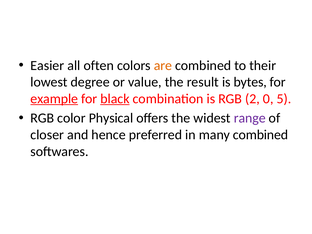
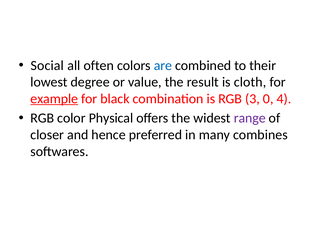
Easier: Easier -> Social
are colour: orange -> blue
bytes: bytes -> cloth
black underline: present -> none
2: 2 -> 3
5: 5 -> 4
many combined: combined -> combines
